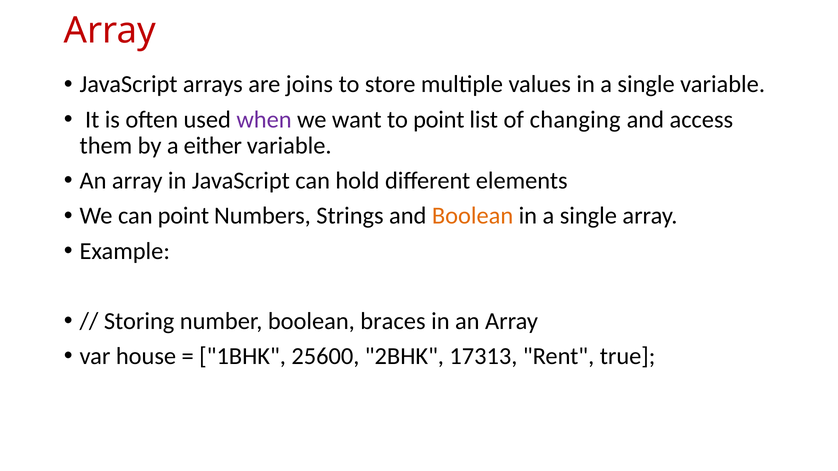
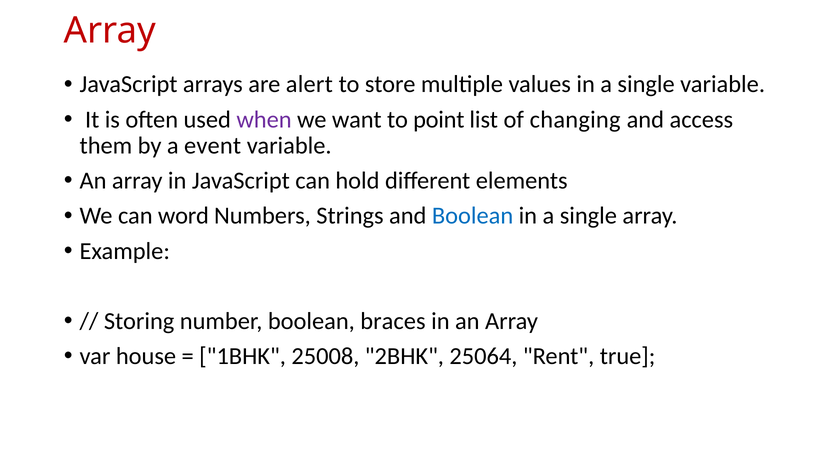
joins: joins -> alert
either: either -> event
can point: point -> word
Boolean at (473, 216) colour: orange -> blue
25600: 25600 -> 25008
17313: 17313 -> 25064
